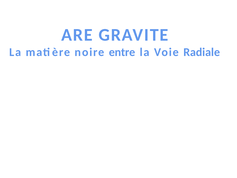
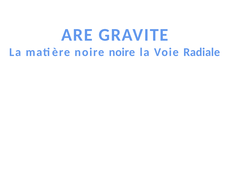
noire entre: entre -> noire
